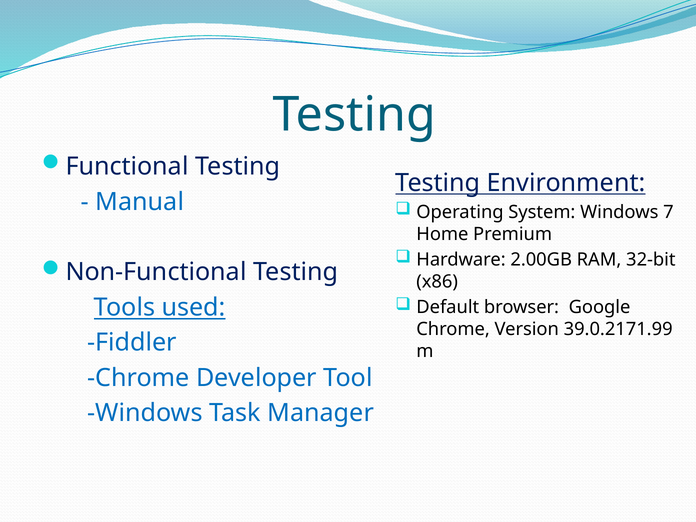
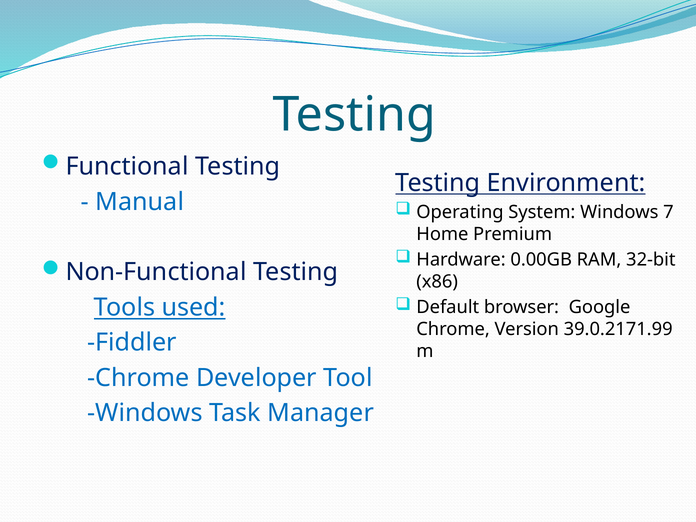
2.00GB: 2.00GB -> 0.00GB
